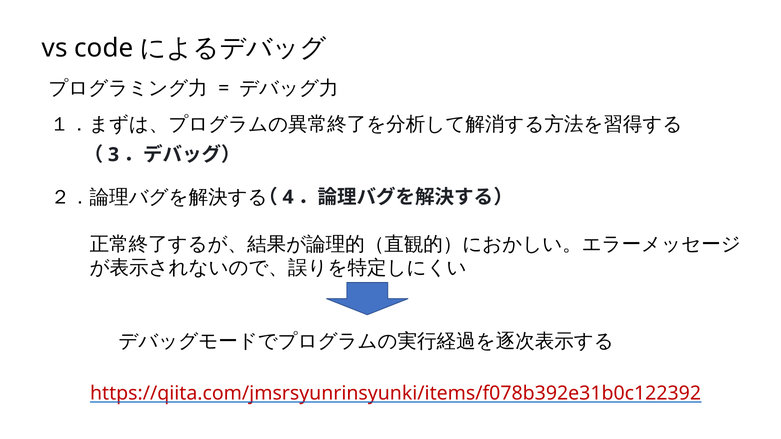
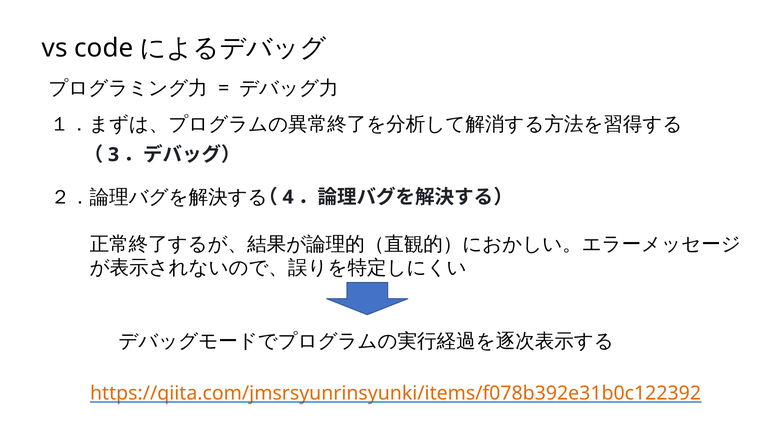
https://qiita.com/jmsrsyunrinsyunki/items/f078b392e31b0c122392 colour: red -> orange
